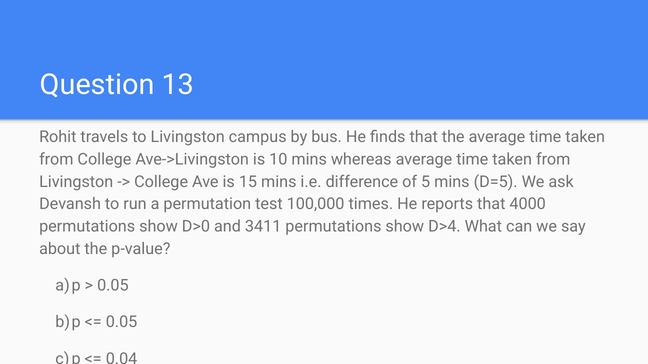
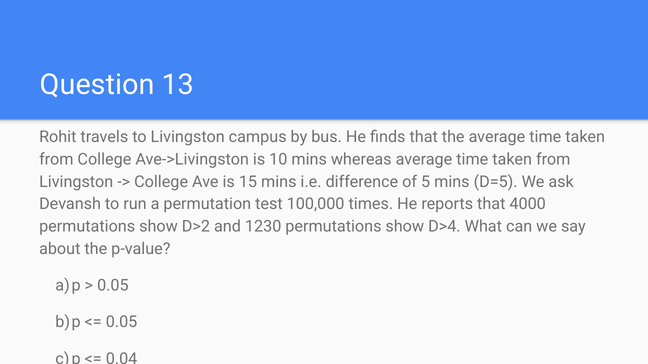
D>0: D>0 -> D>2
3411: 3411 -> 1230
